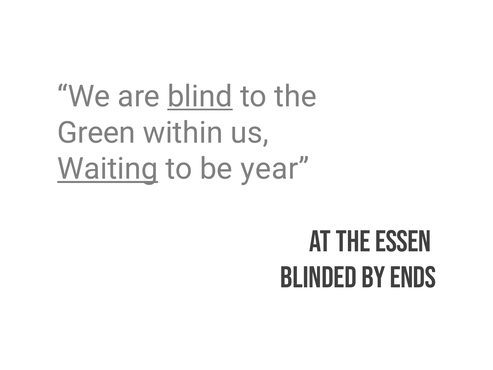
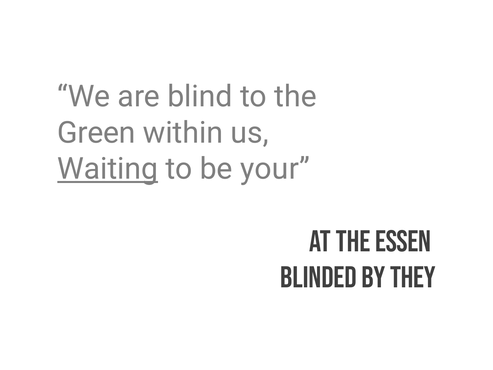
blind underline: present -> none
year: year -> your
ENDS: ENDS -> THEY
